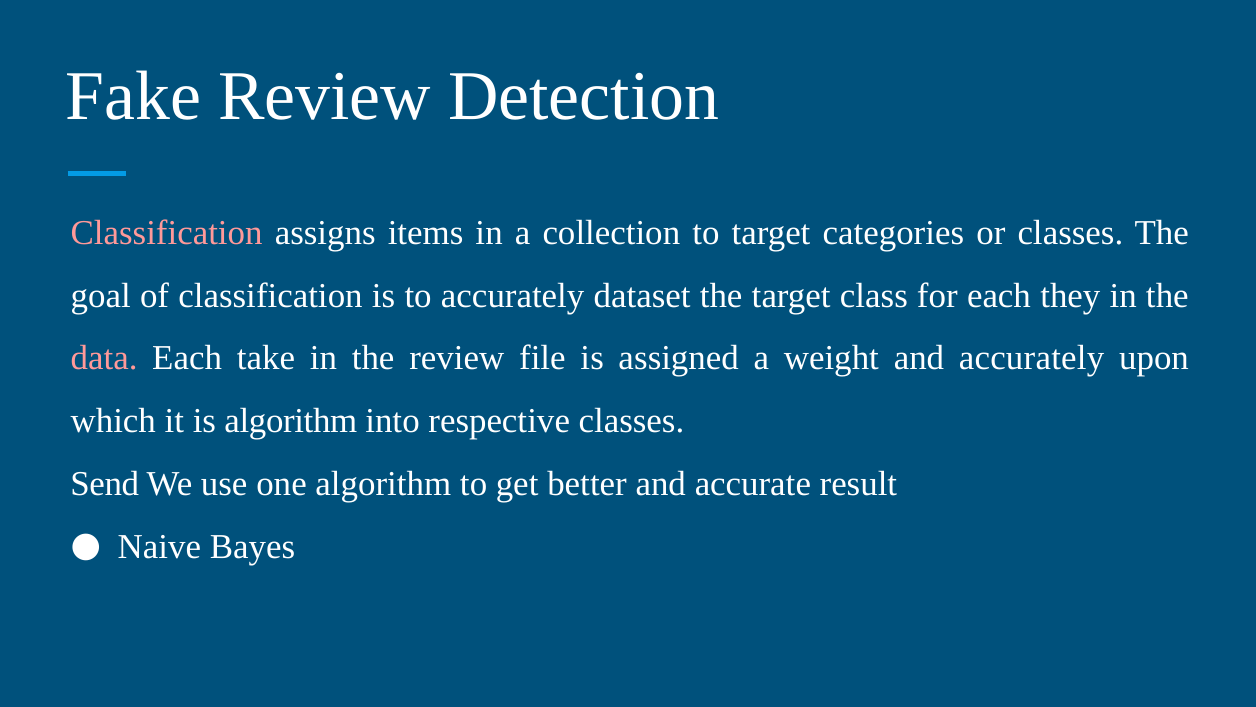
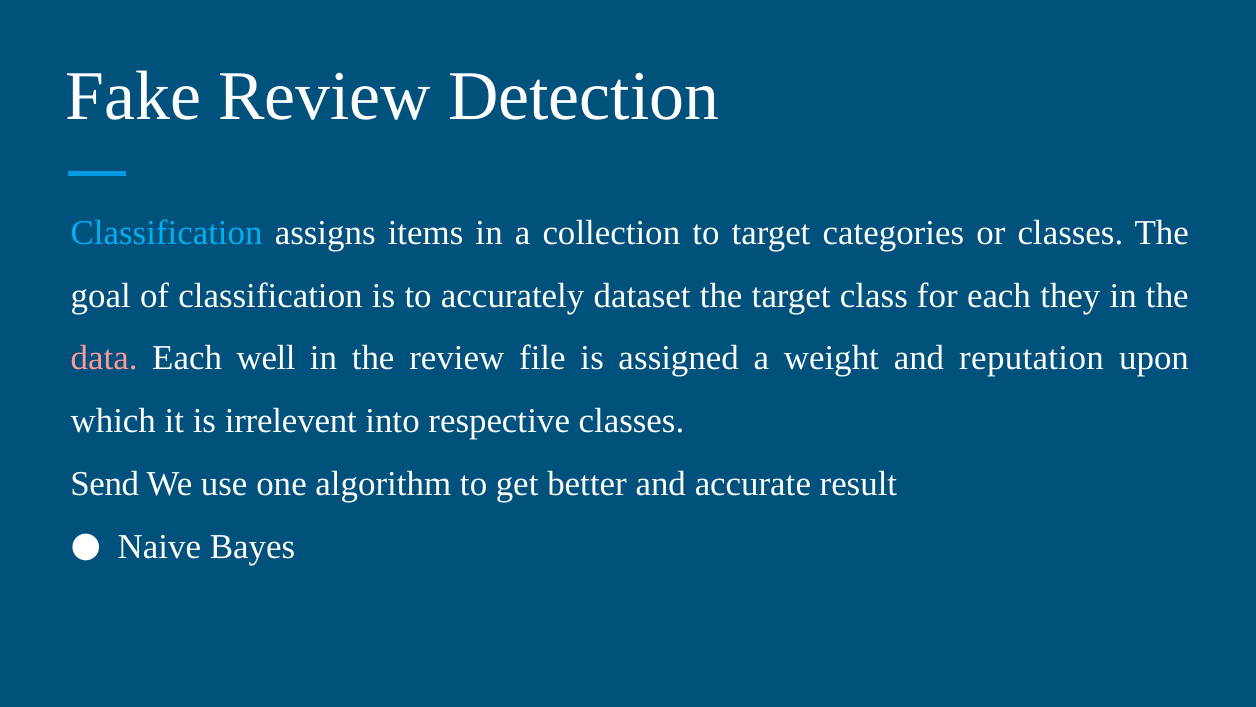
Classification at (167, 233) colour: pink -> light blue
take: take -> well
and accurately: accurately -> reputation
is algorithm: algorithm -> irrelevent
